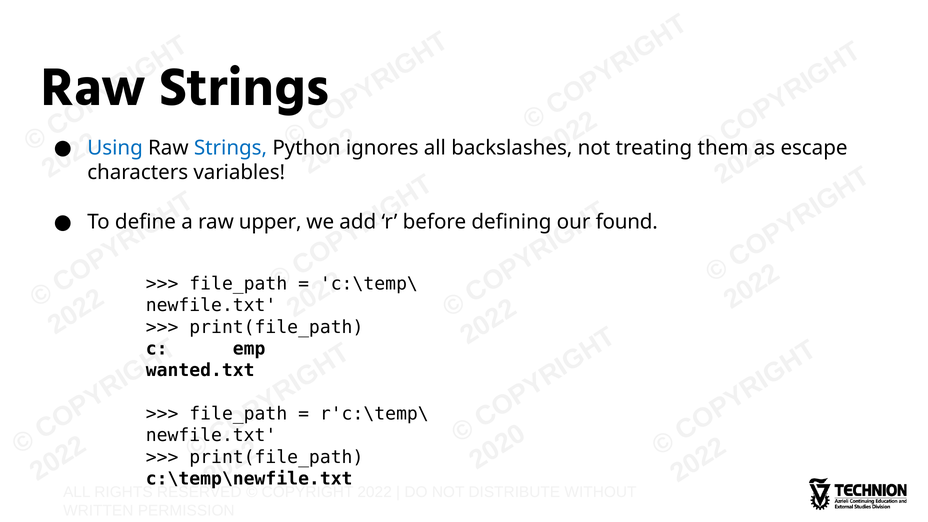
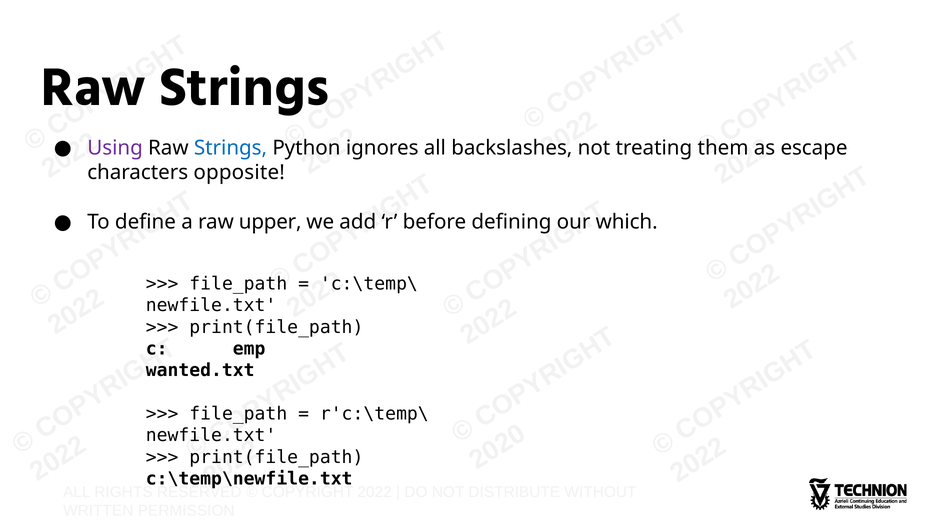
Using colour: blue -> purple
variables: variables -> opposite
found: found -> which
